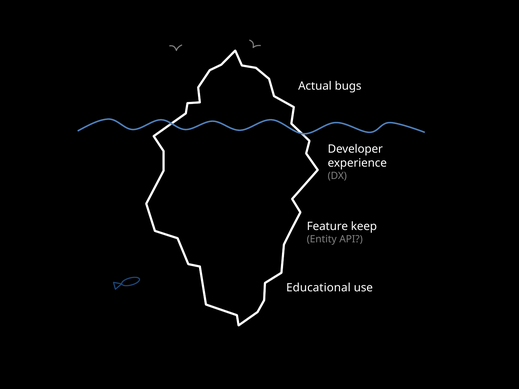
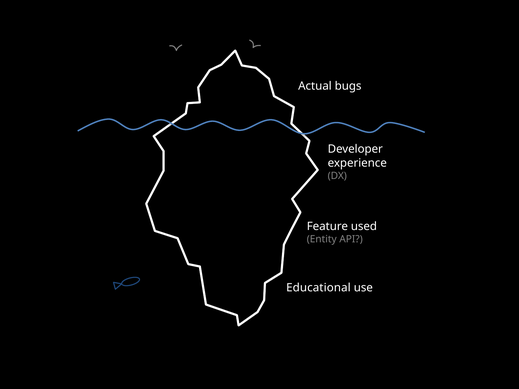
keep: keep -> used
